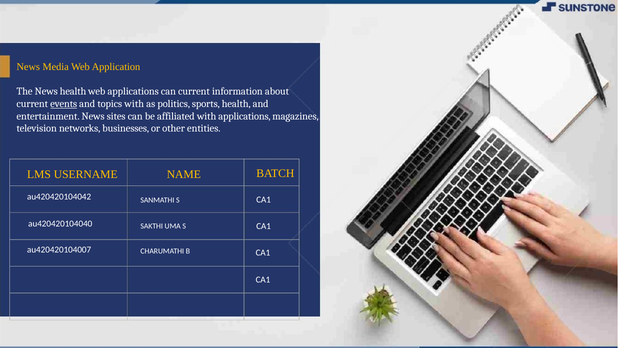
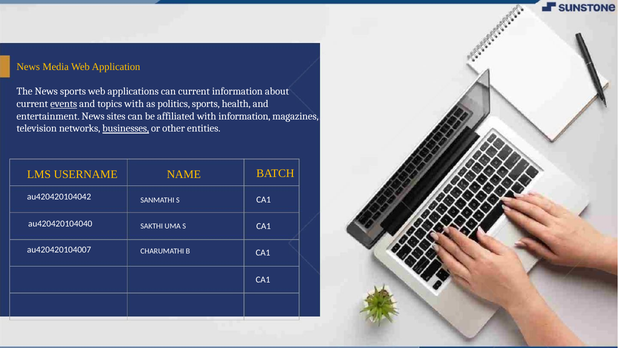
News health: health -> sports
with applications: applications -> information
businesses underline: none -> present
